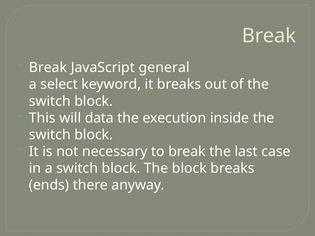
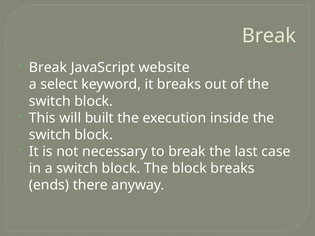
general: general -> website
data: data -> built
